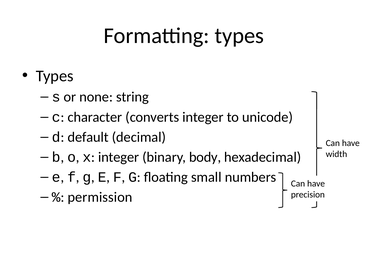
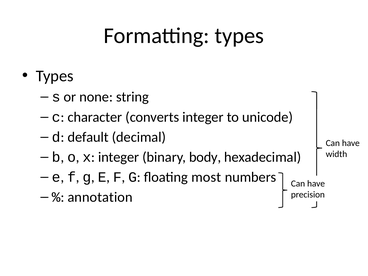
small: small -> most
permission: permission -> annotation
